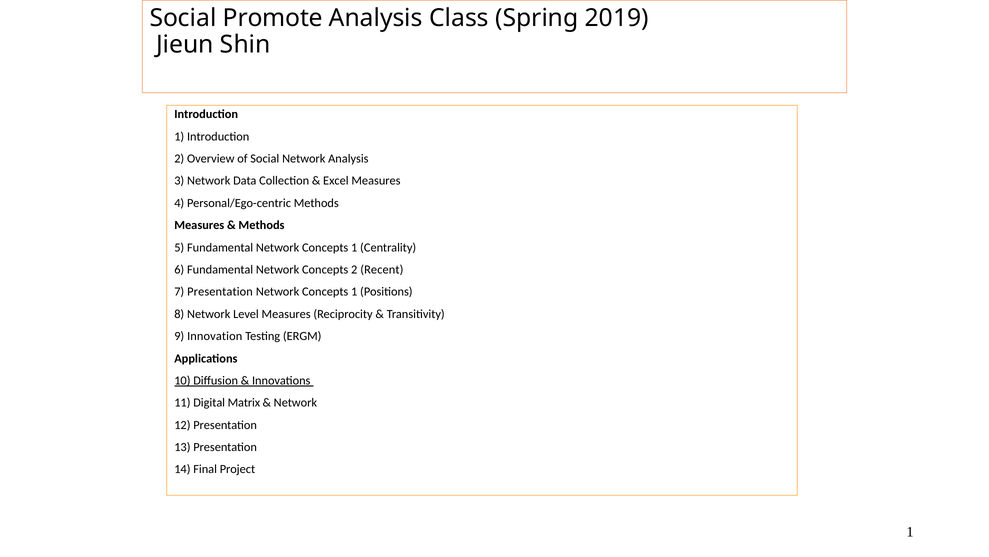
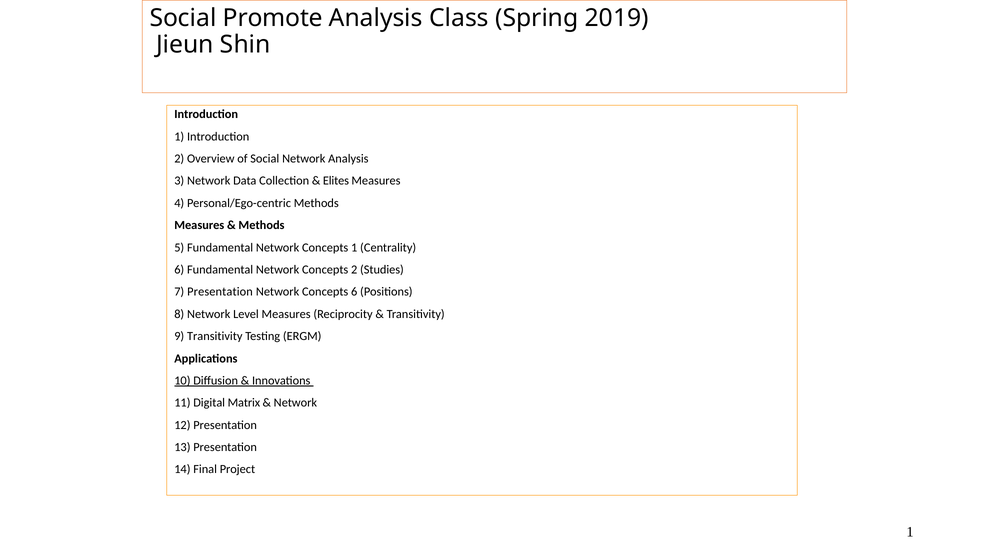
Excel: Excel -> Elites
Recent: Recent -> Studies
1 at (354, 292): 1 -> 6
9 Innovation: Innovation -> Transitivity
